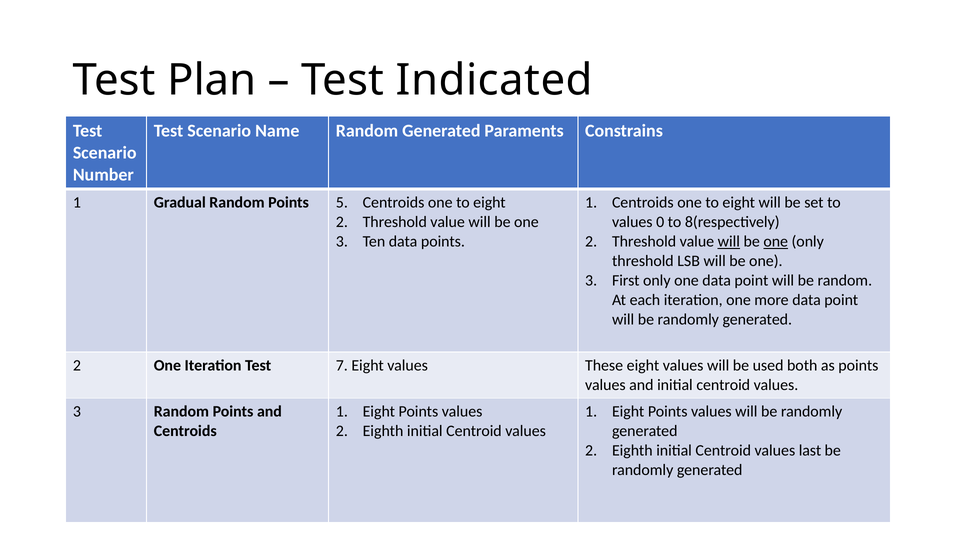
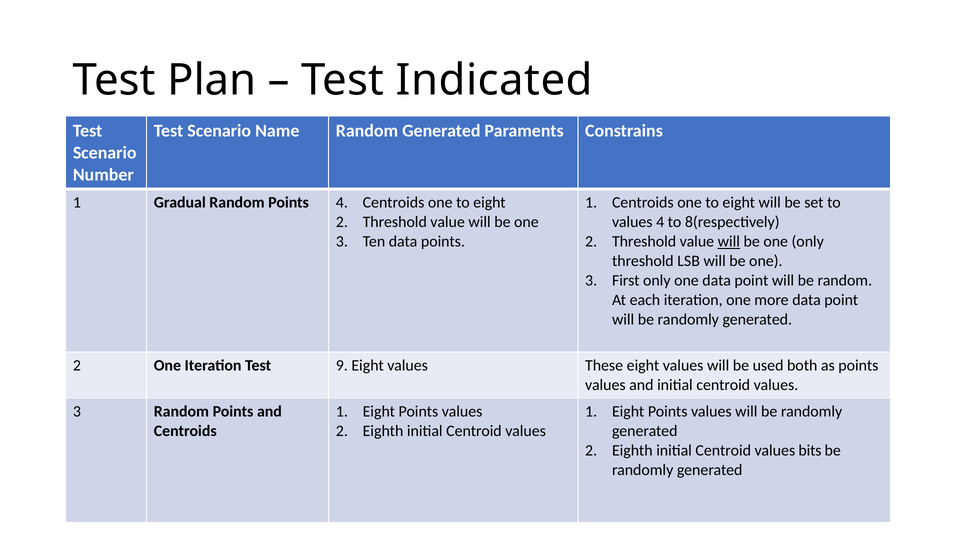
Points 5: 5 -> 4
values 0: 0 -> 4
one at (776, 241) underline: present -> none
7: 7 -> 9
last: last -> bits
